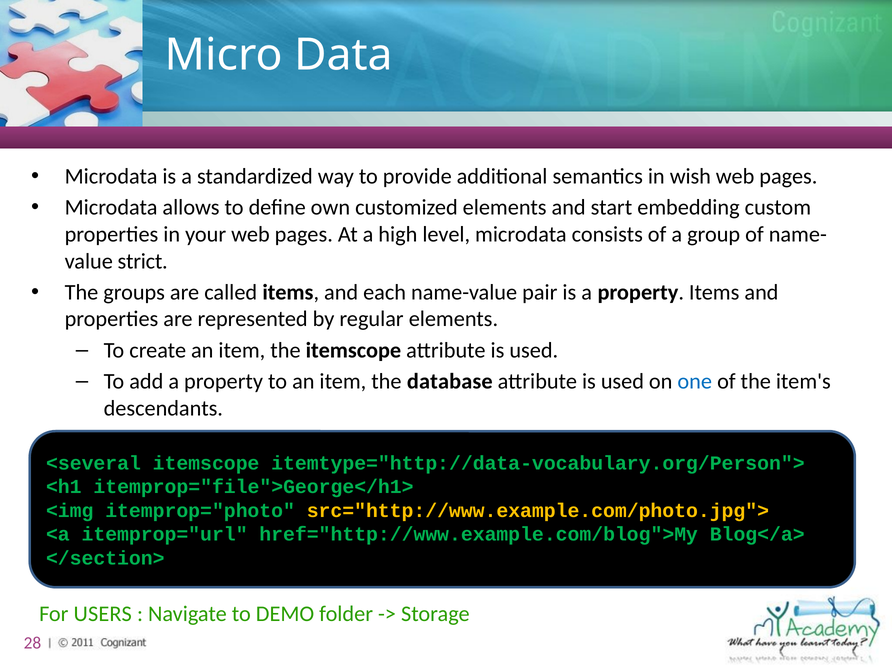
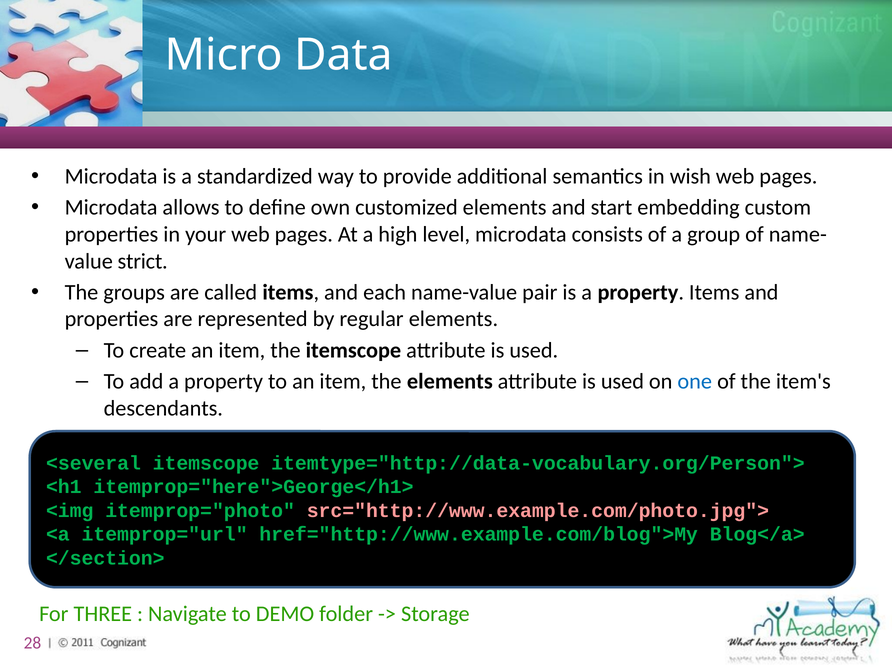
the database: database -> elements
itemprop="file">George</h1>: itemprop="file">George</h1> -> itemprop="here">George</h1>
src="http://www.example.com/photo.jpg"> colour: yellow -> pink
USERS: USERS -> THREE
